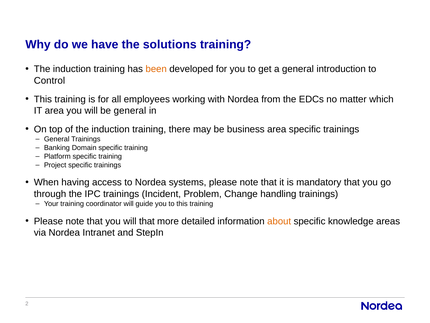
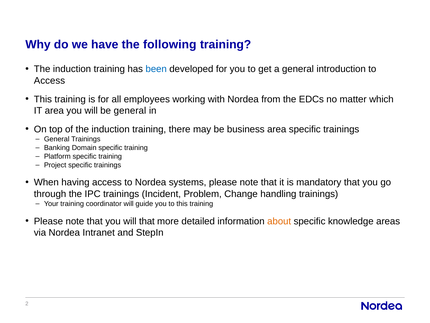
solutions: solutions -> following
been colour: orange -> blue
Control at (49, 80): Control -> Access
